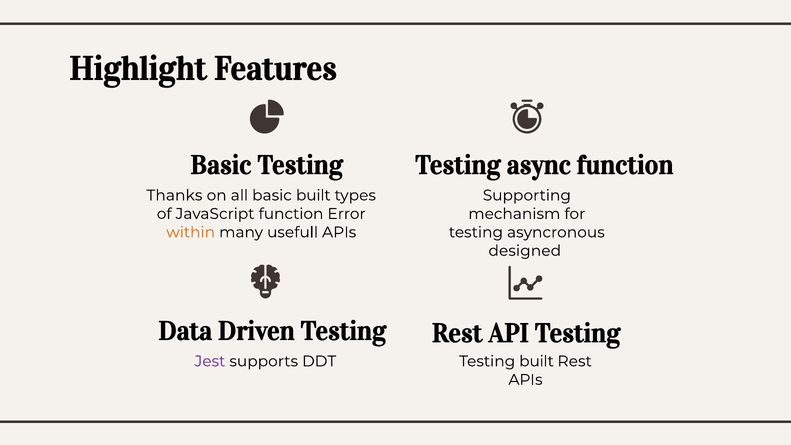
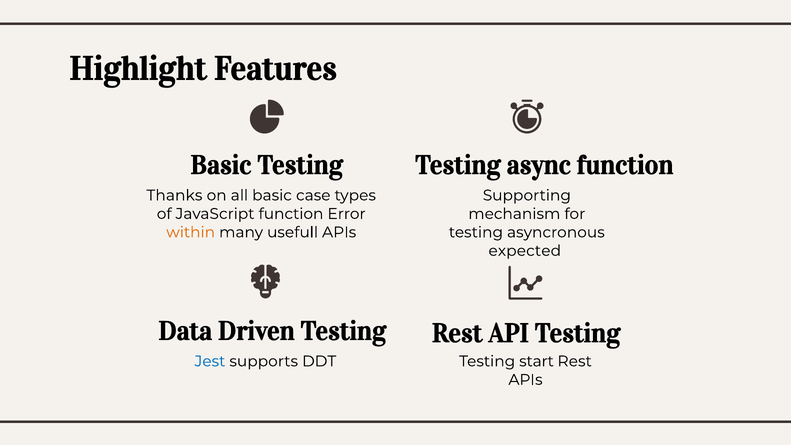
basic built: built -> case
designed: designed -> expected
Jest colour: purple -> blue
Testing built: built -> start
